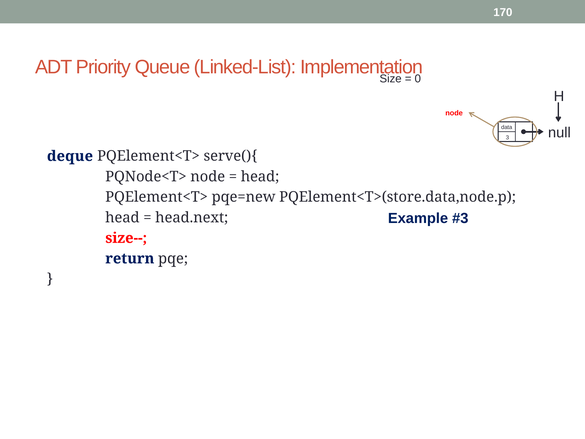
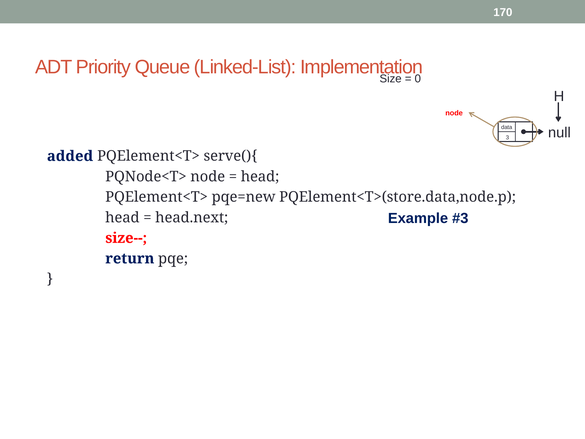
deque: deque -> added
